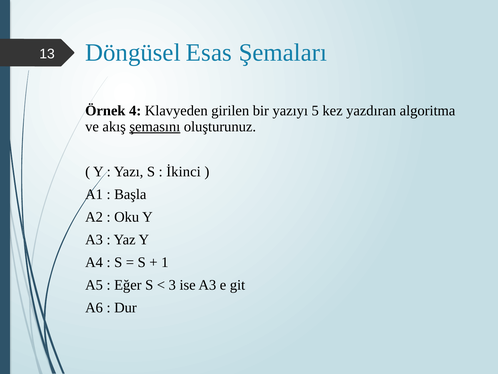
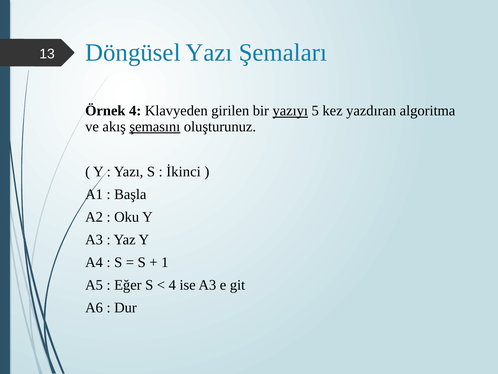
Döngüsel Esas: Esas -> Yazı
yazıyı underline: none -> present
3 at (172, 285): 3 -> 4
